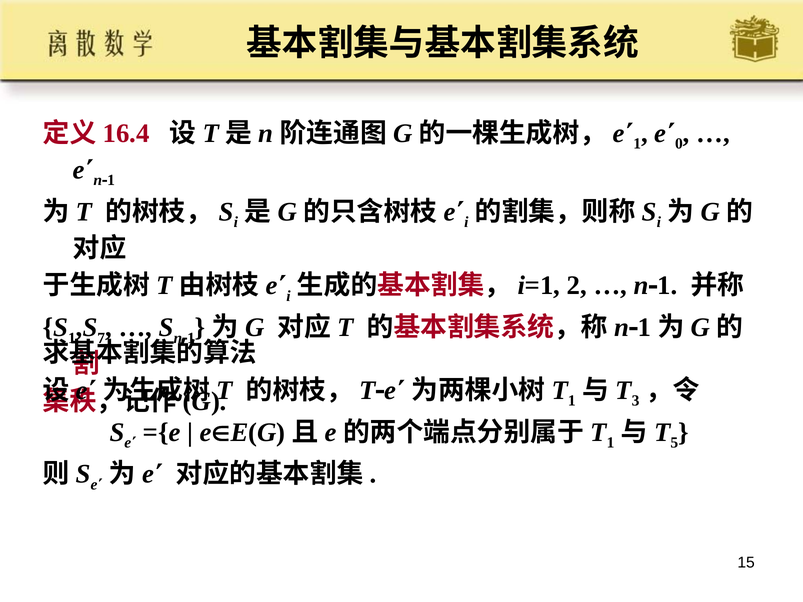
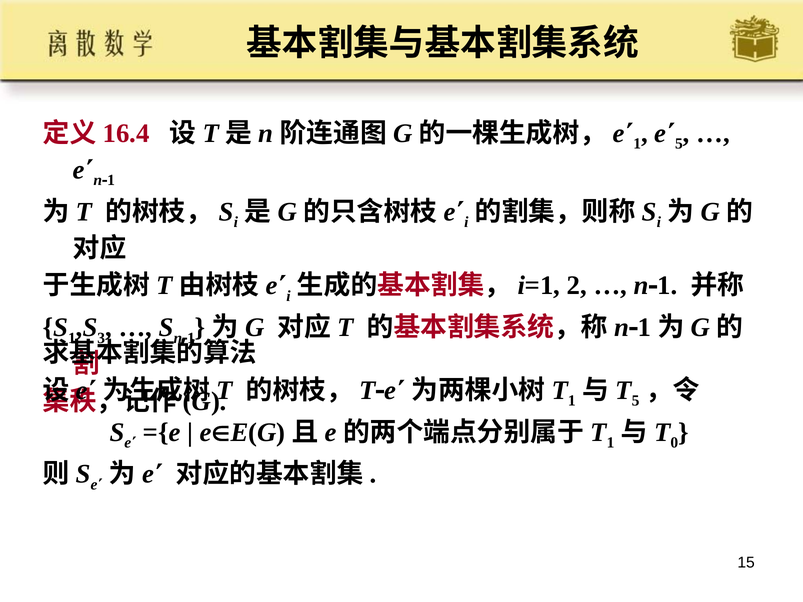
0 at (679, 144): 0 -> 5
7: 7 -> 3
3 at (636, 401): 3 -> 5
5: 5 -> 0
